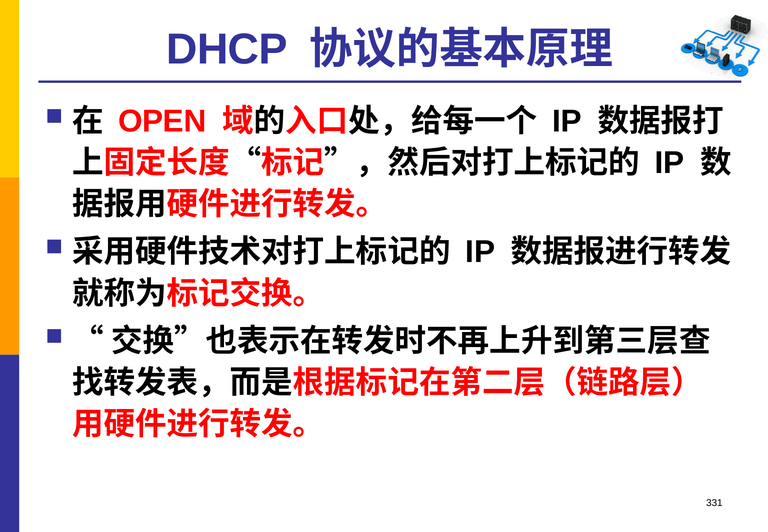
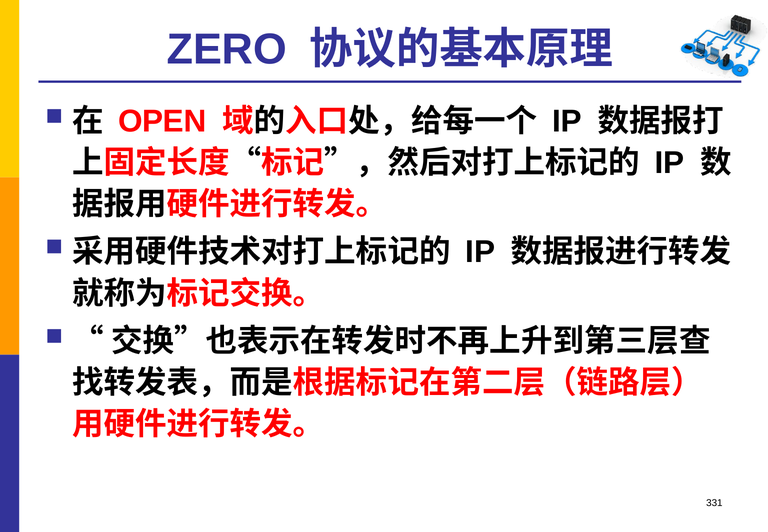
DHCP: DHCP -> ZERO
